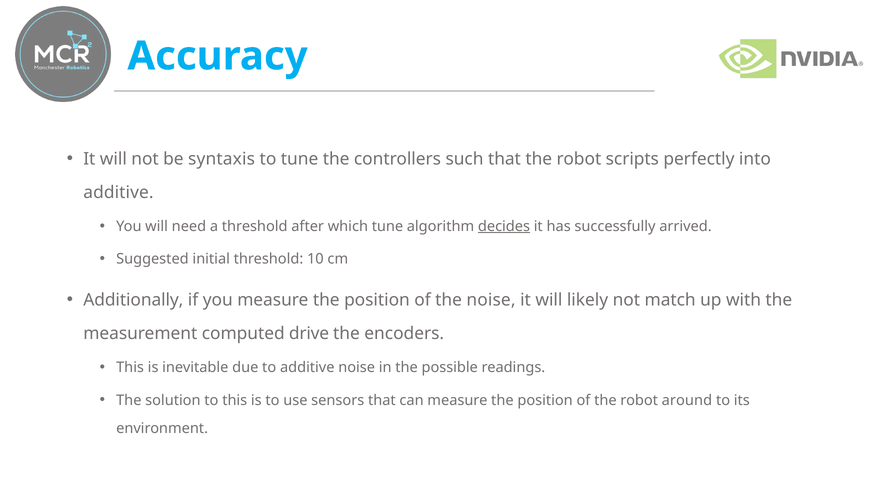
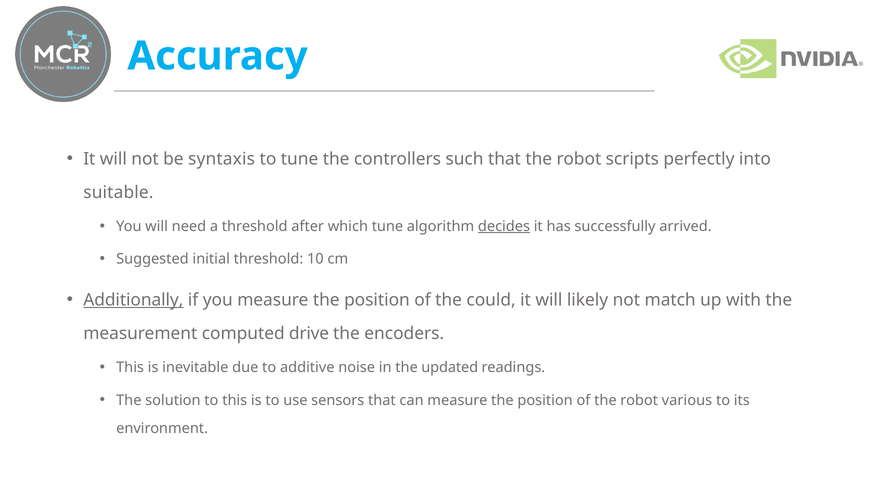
additive at (118, 192): additive -> suitable
Additionally underline: none -> present
the noise: noise -> could
possible: possible -> updated
around: around -> various
